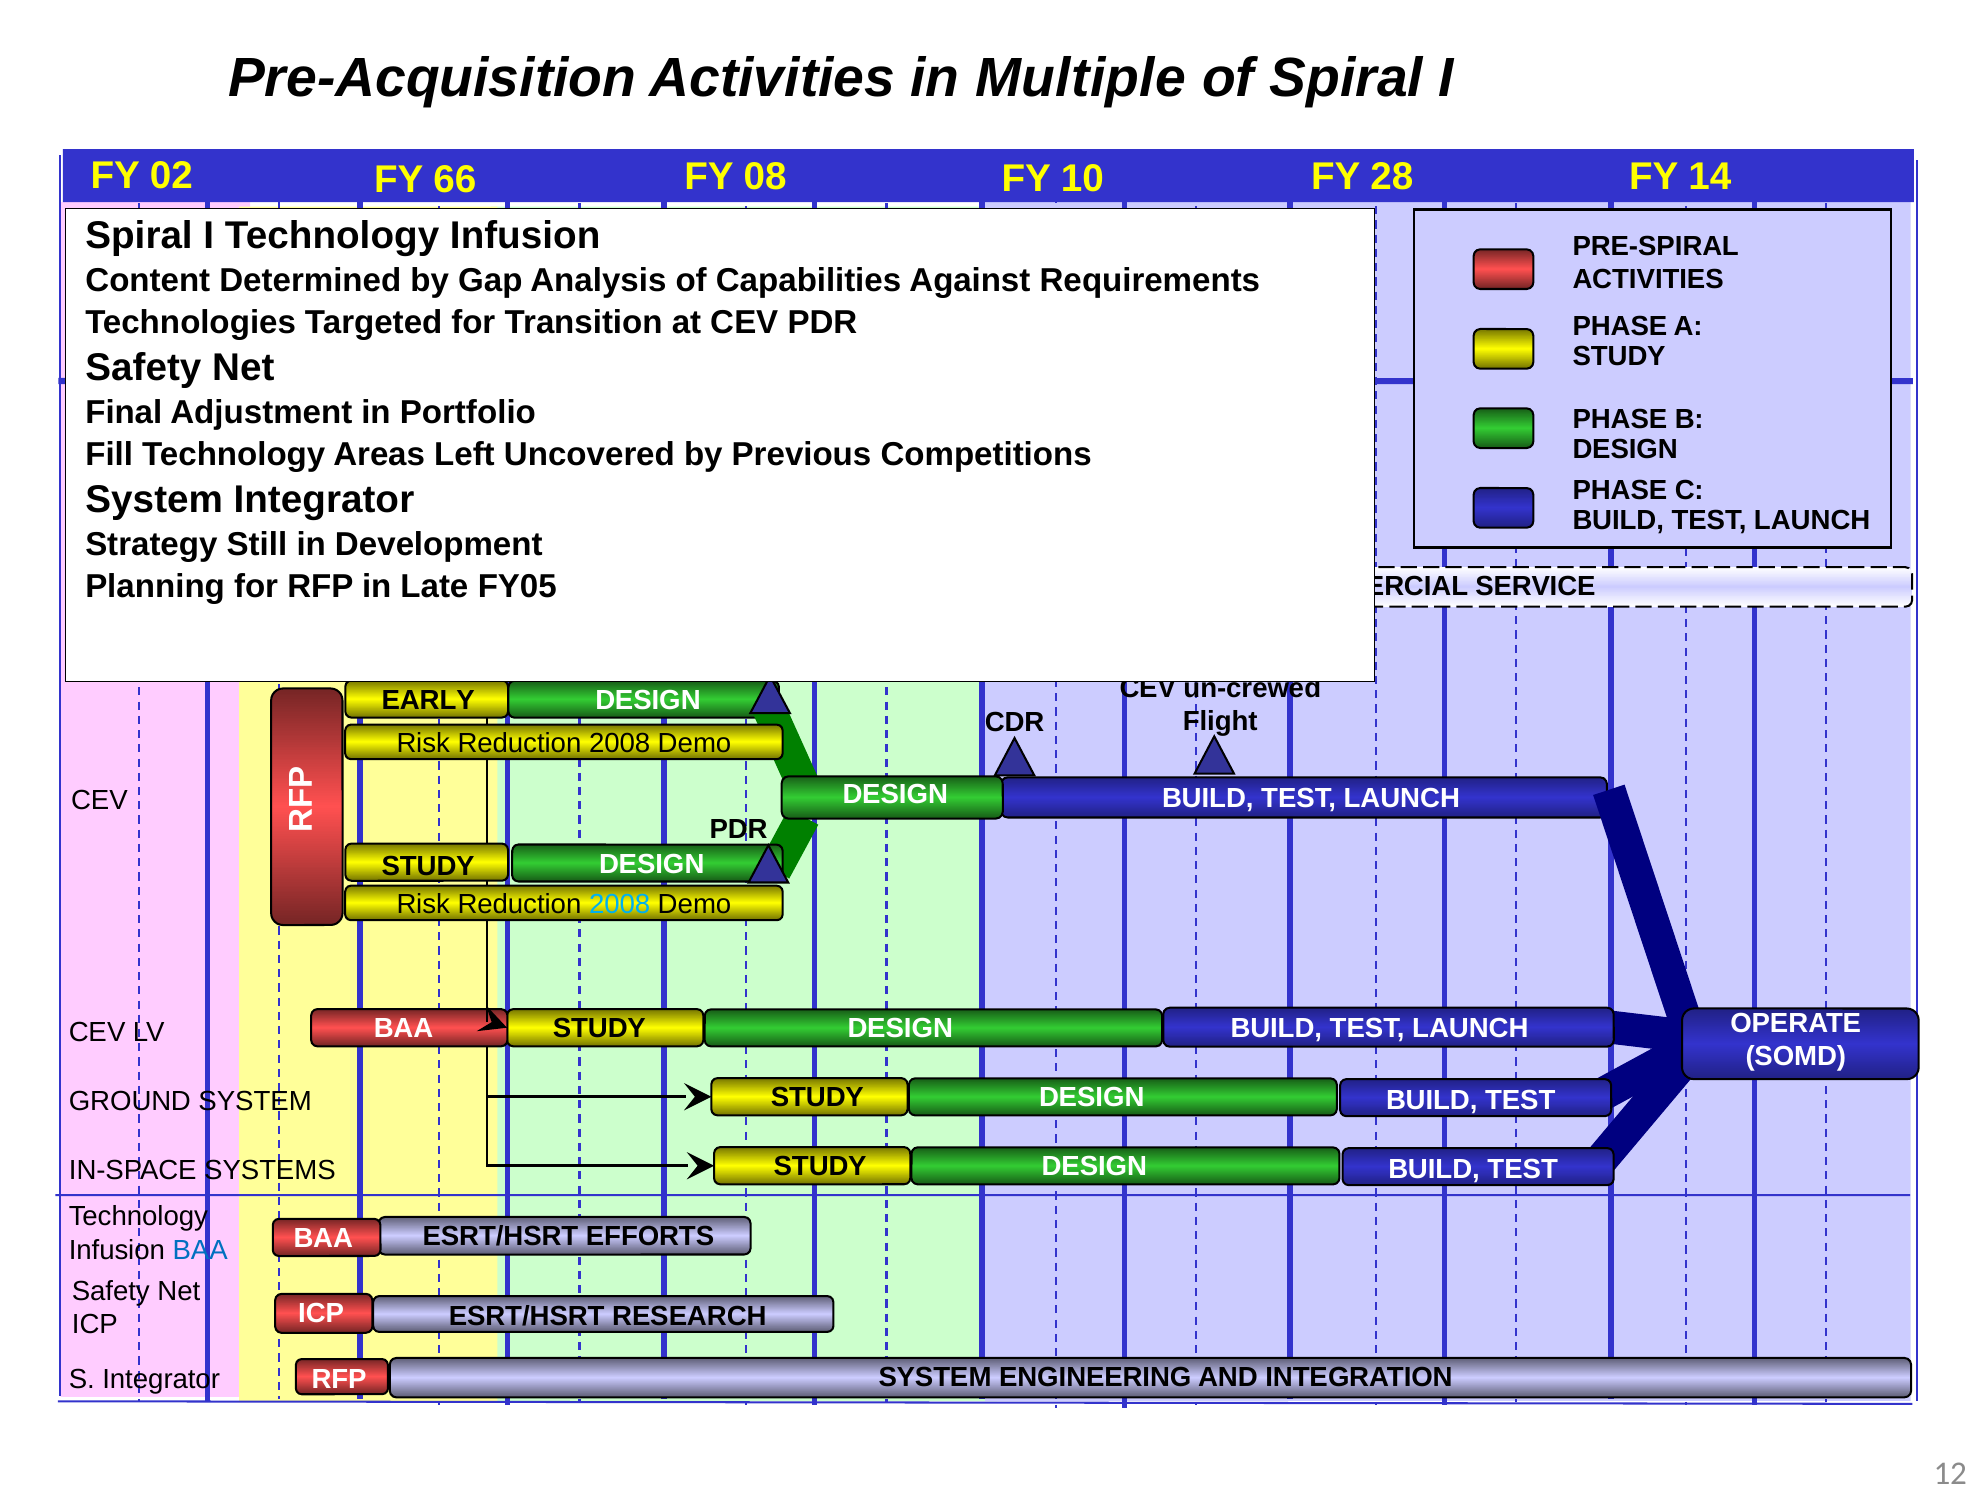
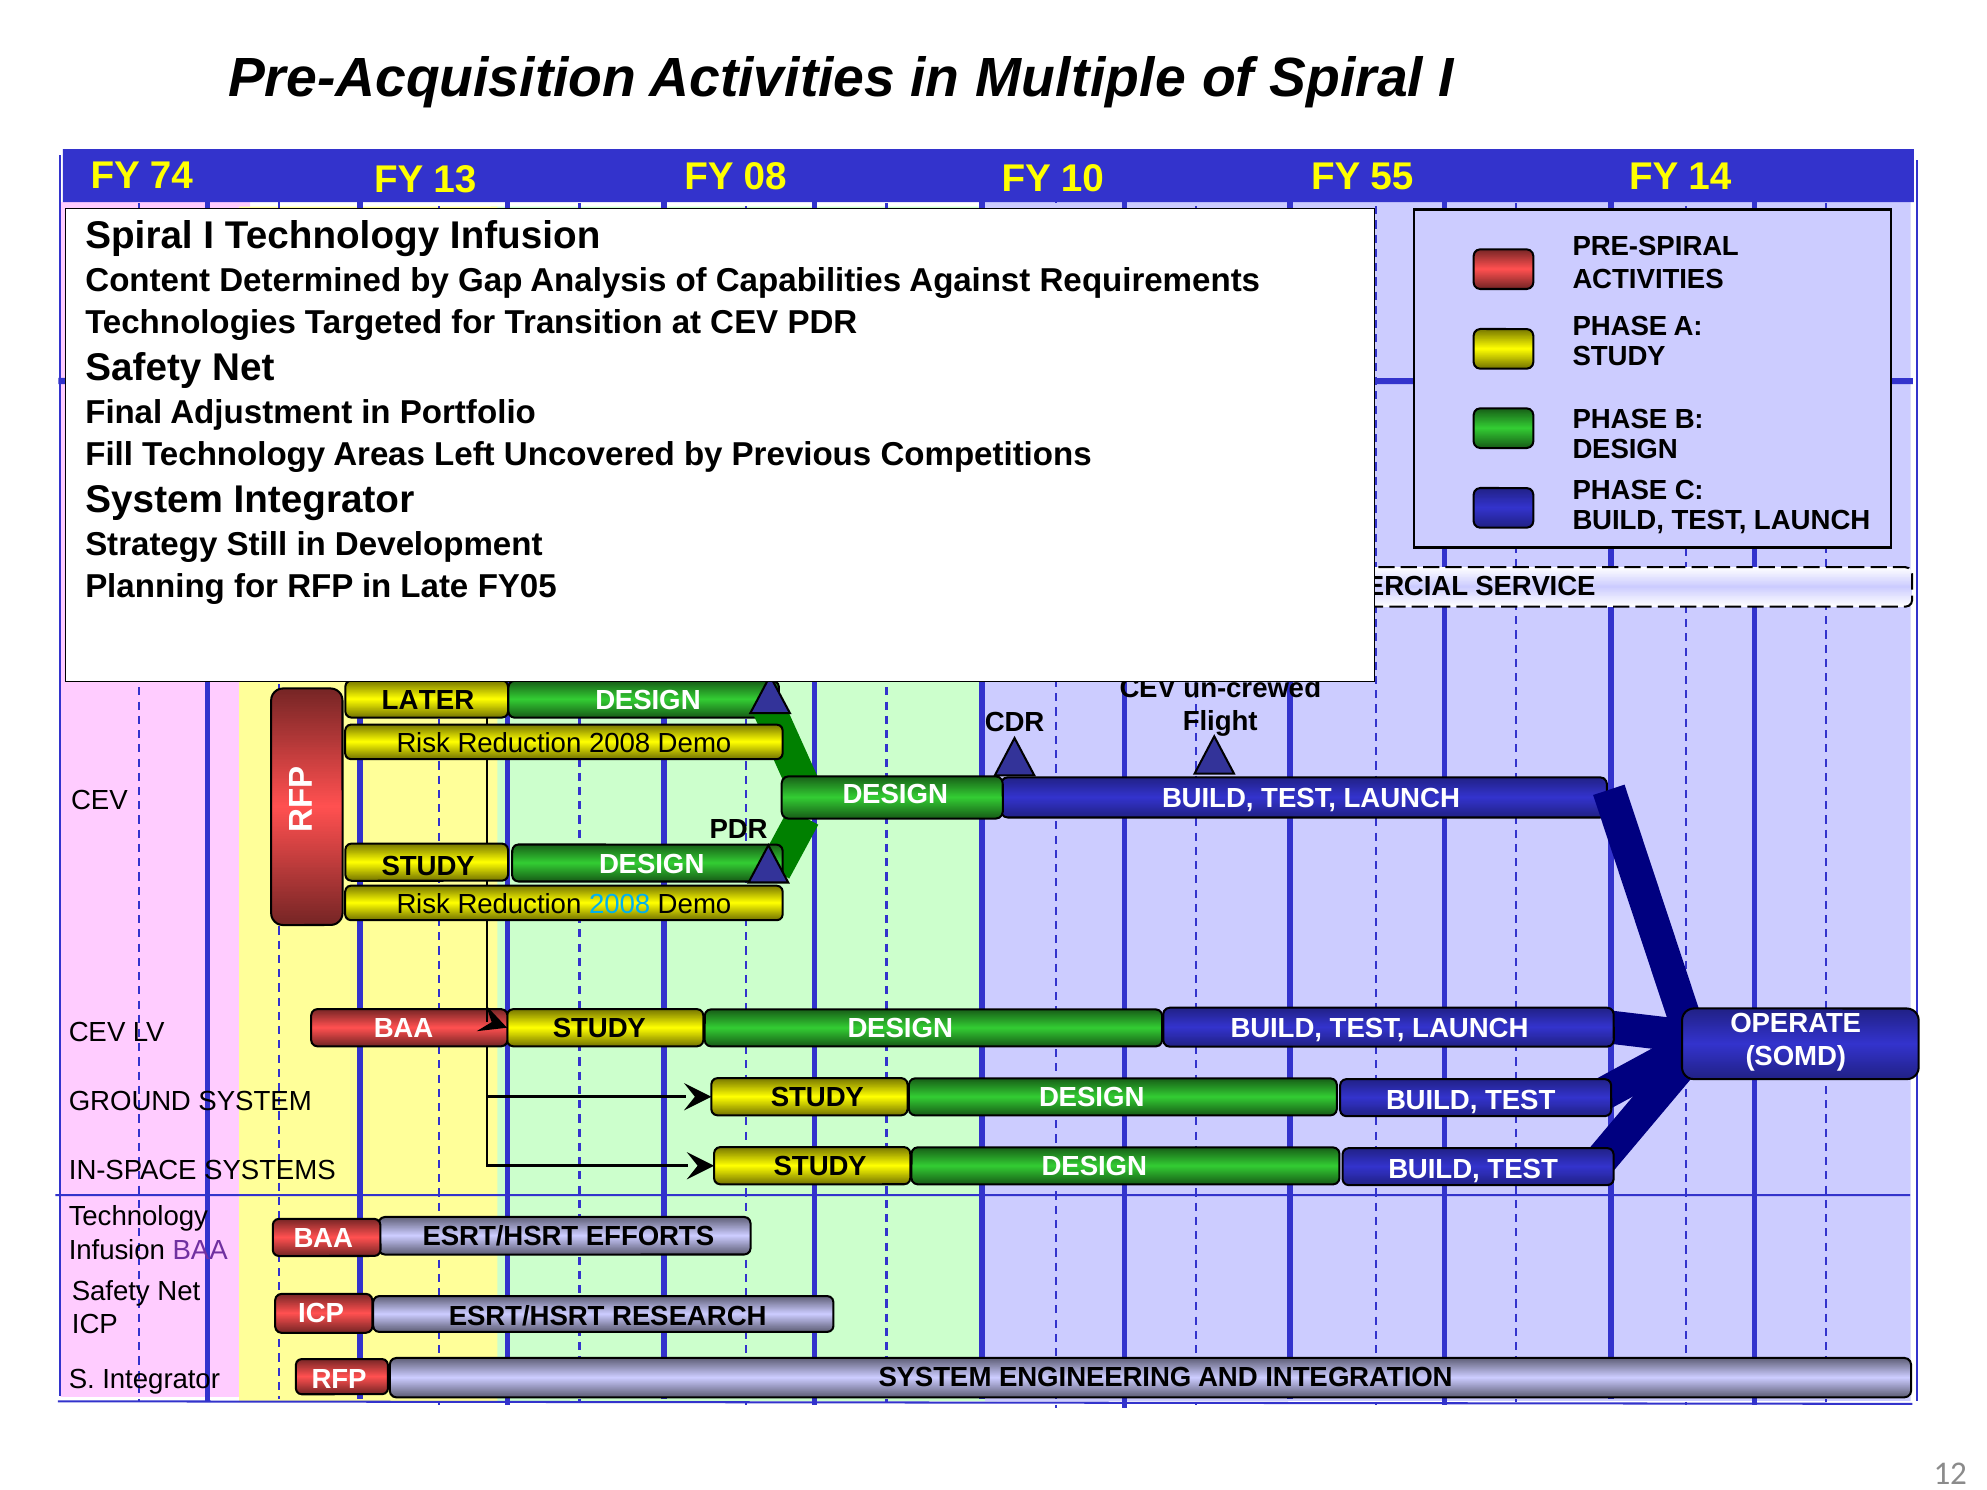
02: 02 -> 74
66: 66 -> 13
28: 28 -> 55
EARLY: EARLY -> LATER
BAA at (200, 1250) colour: blue -> purple
